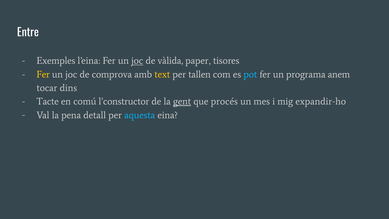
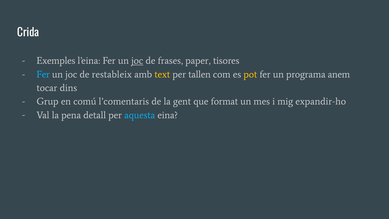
Entre: Entre -> Crida
vàlida: vàlida -> frases
Fer at (43, 74) colour: yellow -> light blue
comprova: comprova -> restableix
pot colour: light blue -> yellow
Tacte: Tacte -> Grup
l’constructor: l’constructor -> l’comentaris
gent underline: present -> none
procés: procés -> format
